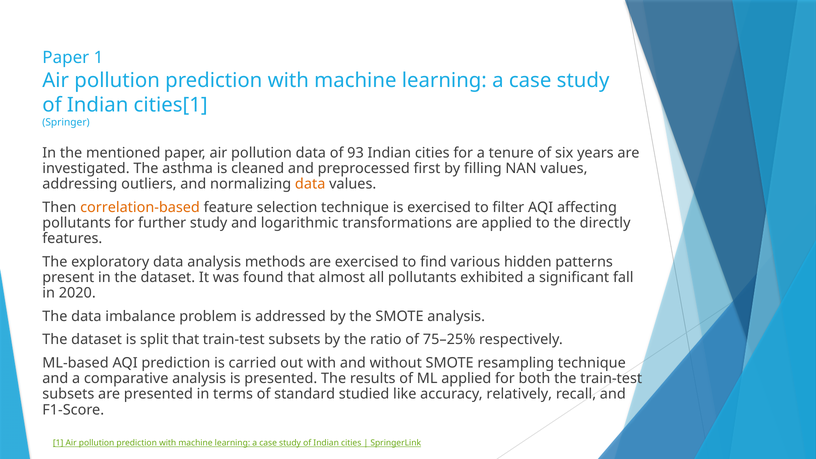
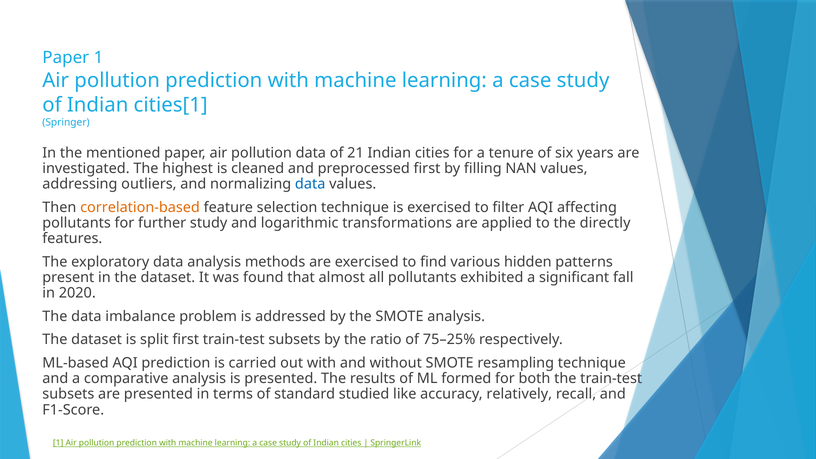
93: 93 -> 21
asthma: asthma -> highest
data at (310, 184) colour: orange -> blue
split that: that -> first
ML applied: applied -> formed
